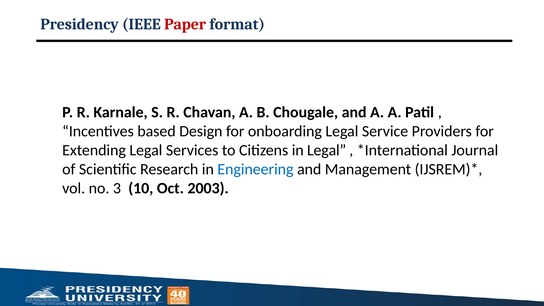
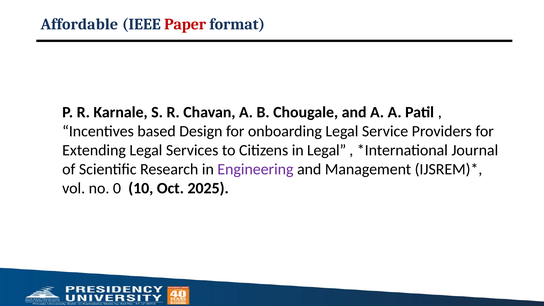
Presidency: Presidency -> Affordable
Engineering colour: blue -> purple
3: 3 -> 0
2003: 2003 -> 2025
